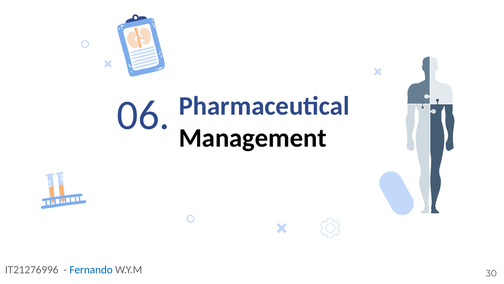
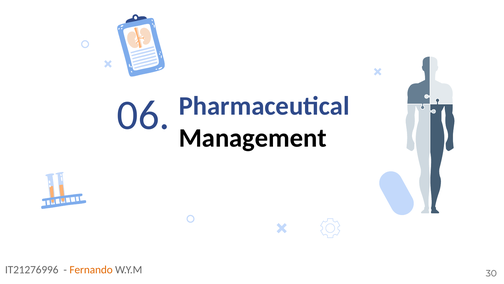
Fernando colour: blue -> orange
